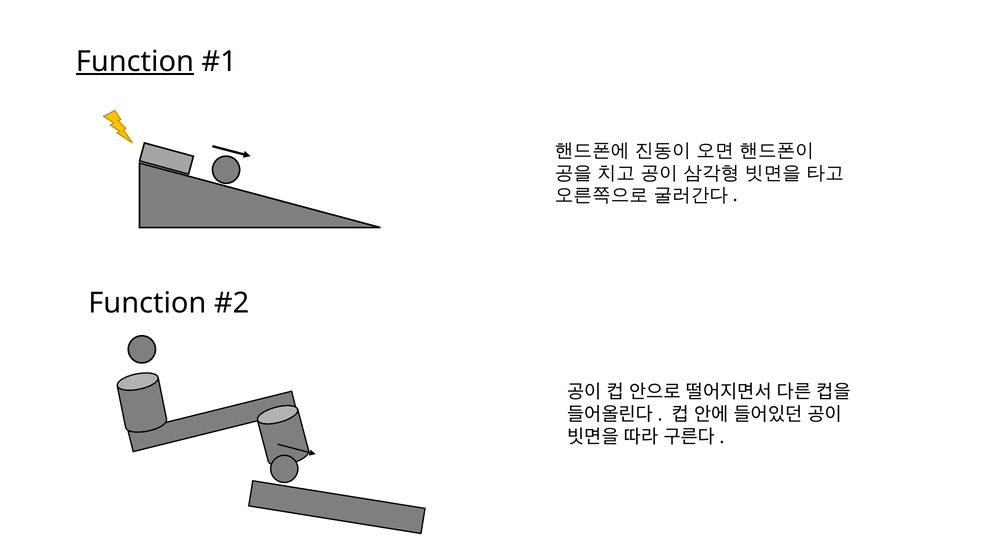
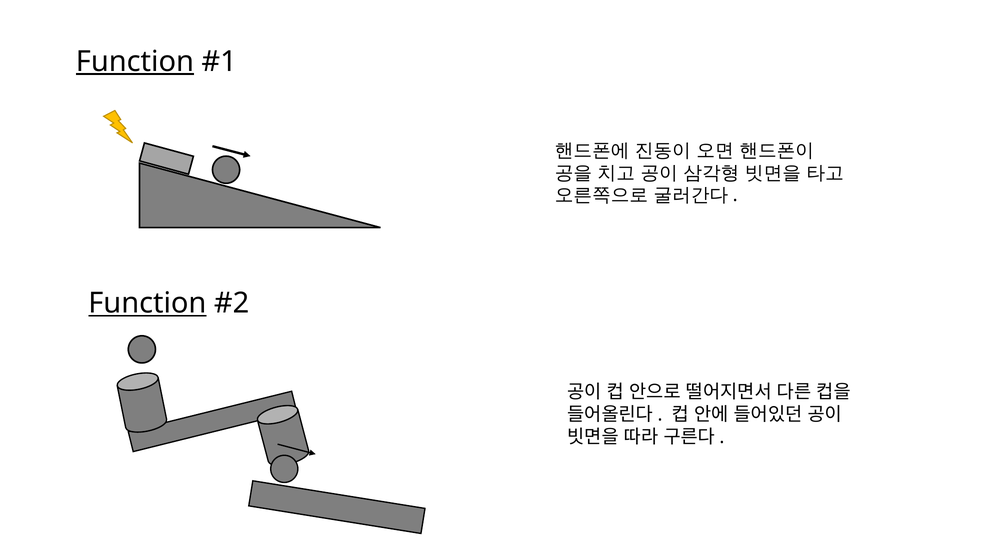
Function at (147, 303) underline: none -> present
